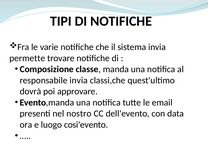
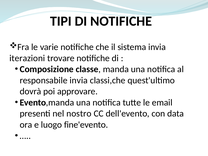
permette: permette -> iterazioni
cosi'evento: cosi'evento -> fine'evento
